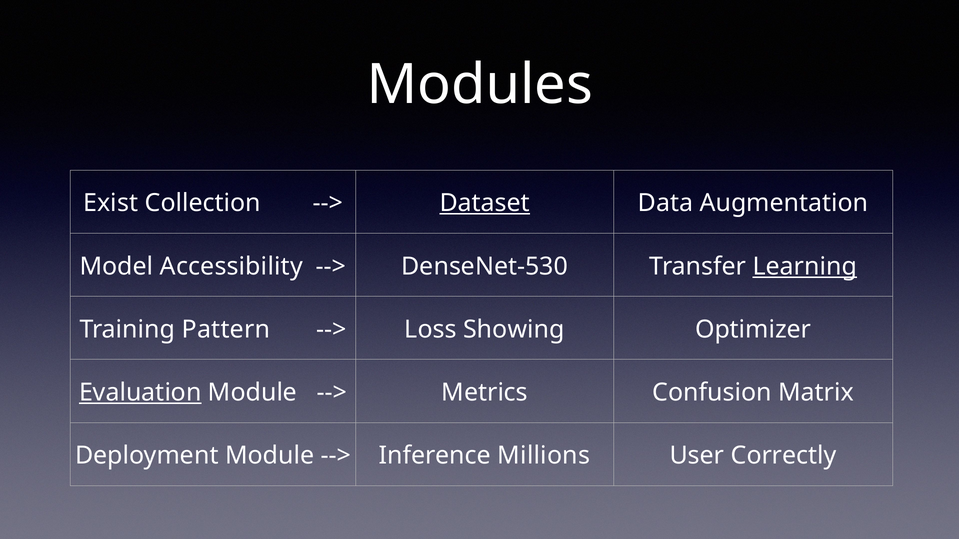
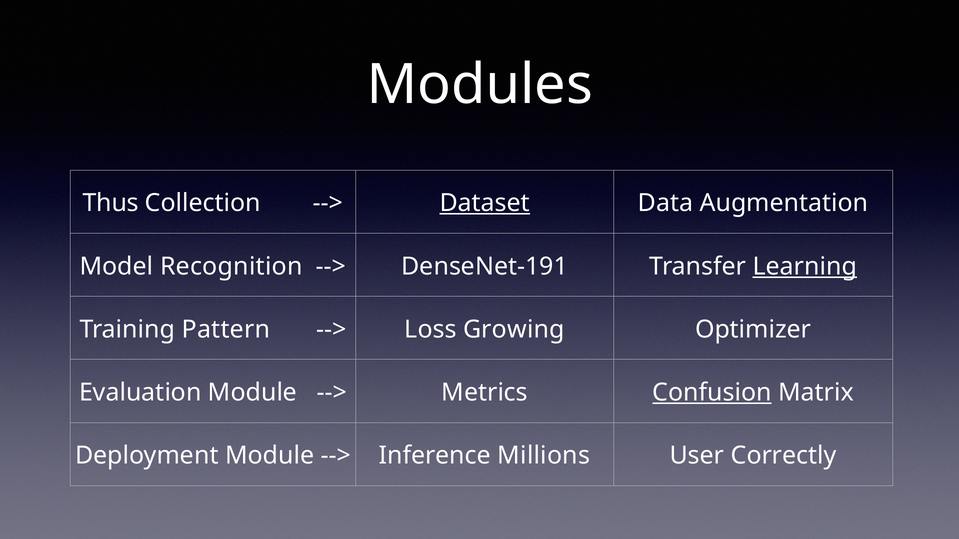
Exist: Exist -> Thus
Accessibility: Accessibility -> Recognition
DenseNet-530: DenseNet-530 -> DenseNet-191
Showing: Showing -> Growing
Evaluation underline: present -> none
Confusion underline: none -> present
